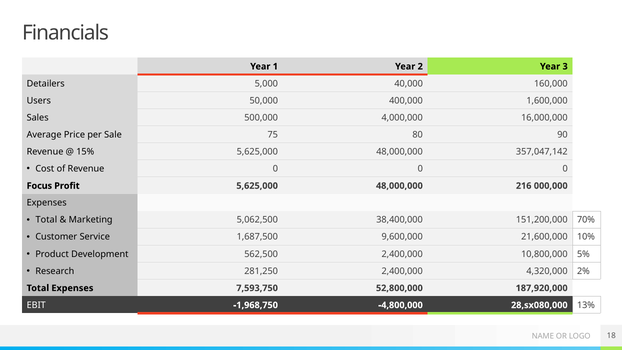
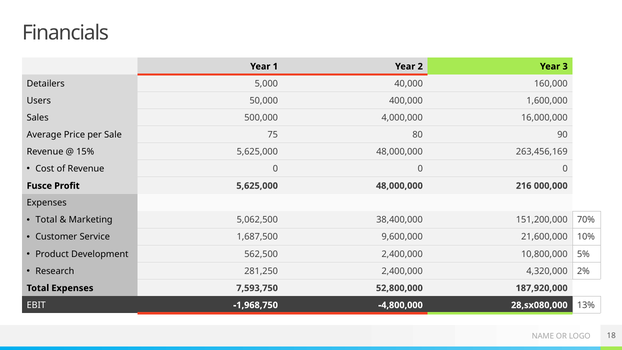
357,047,142: 357,047,142 -> 263,456,169
Focus: Focus -> Fusce
